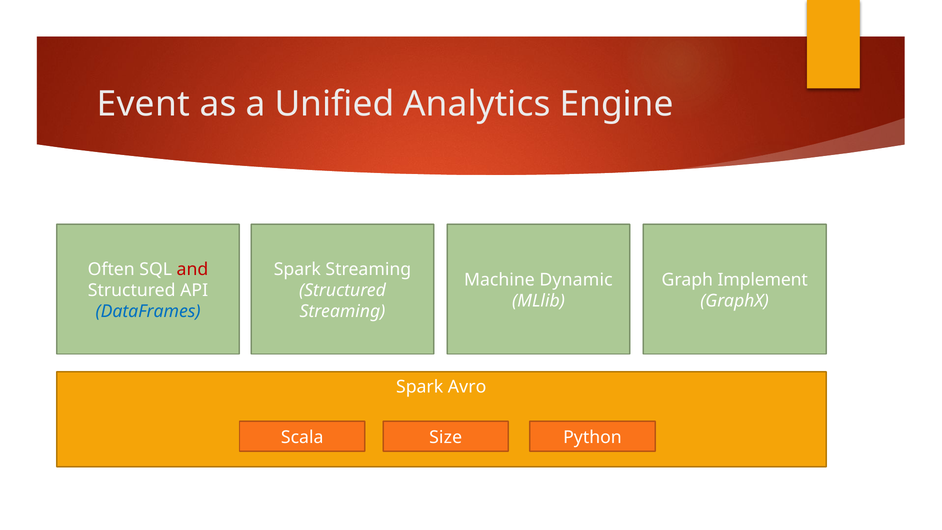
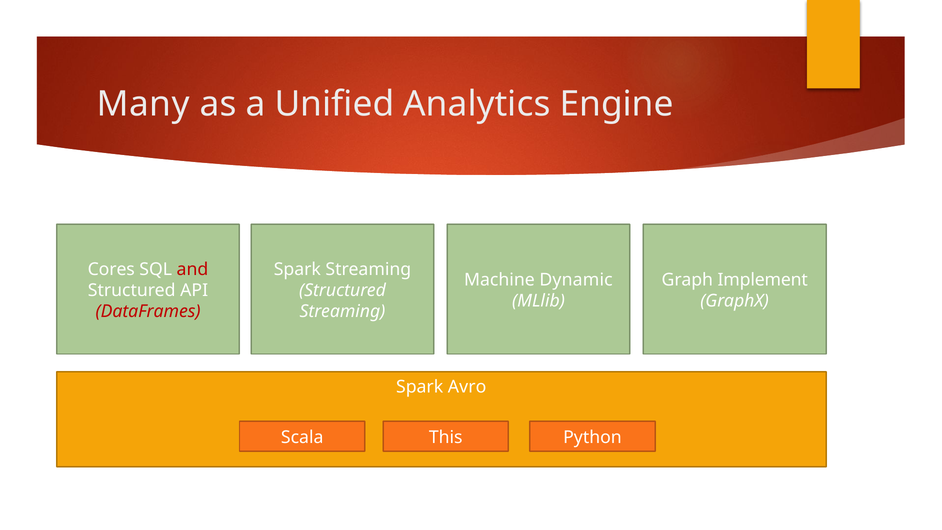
Event: Event -> Many
Often: Often -> Cores
DataFrames colour: blue -> red
Size: Size -> This
